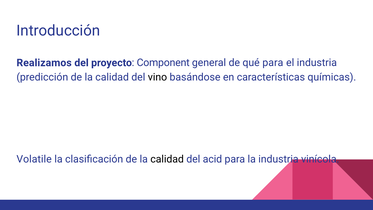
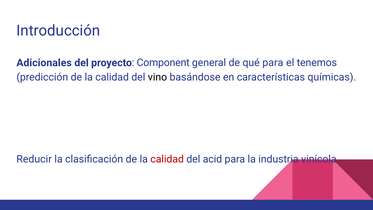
Realizamos: Realizamos -> Adicionales
el industria: industria -> tenemos
Volatile: Volatile -> Reducir
calidad at (167, 159) colour: black -> red
